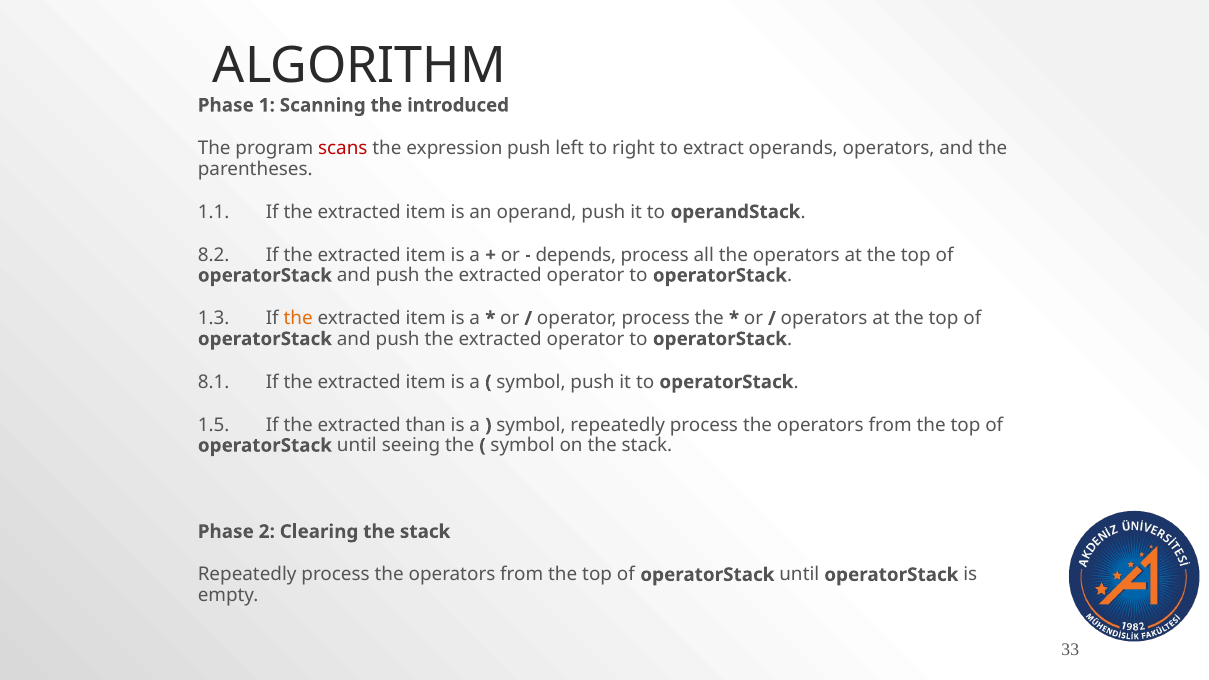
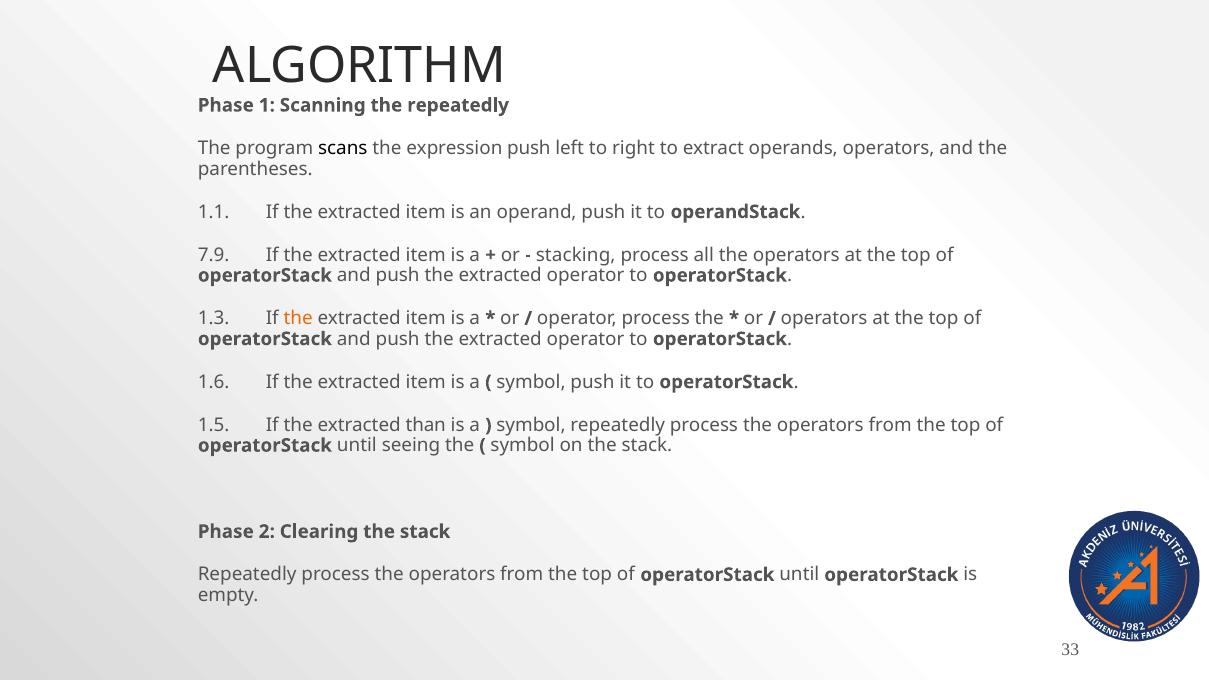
the introduced: introduced -> repeatedly
scans colour: red -> black
8.2: 8.2 -> 7.9
depends: depends -> stacking
8.1: 8.1 -> 1.6
